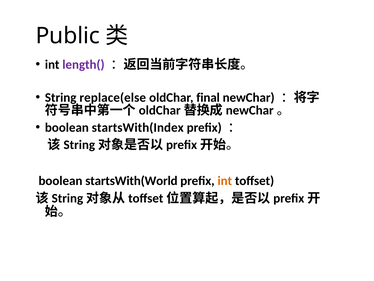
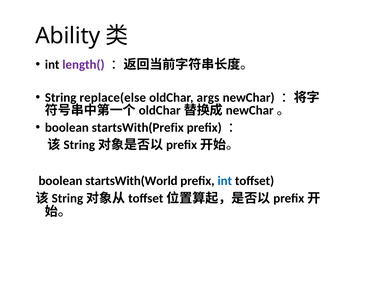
Public: Public -> Ability
final: final -> args
startsWith(Index: startsWith(Index -> startsWith(Prefix
int at (225, 181) colour: orange -> blue
